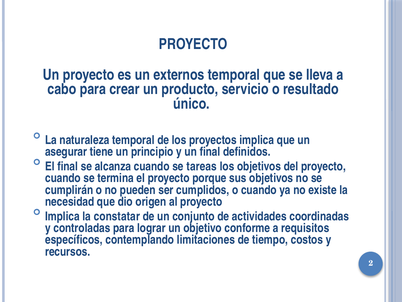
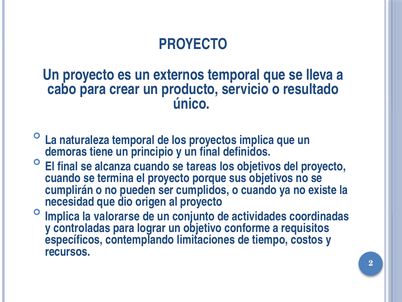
asegurar: asegurar -> demoras
constatar: constatar -> valorarse
